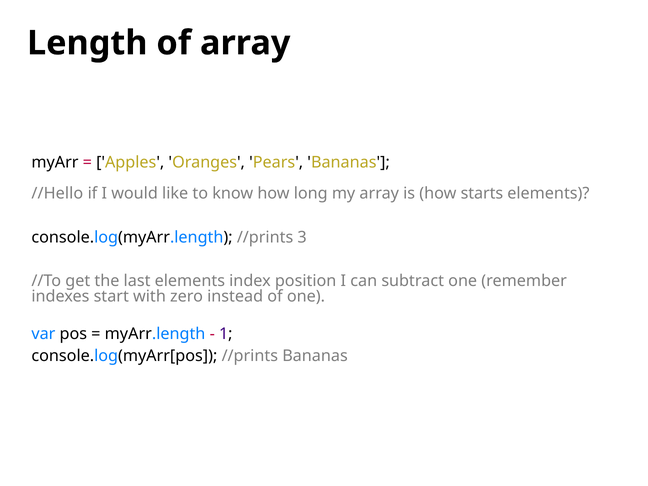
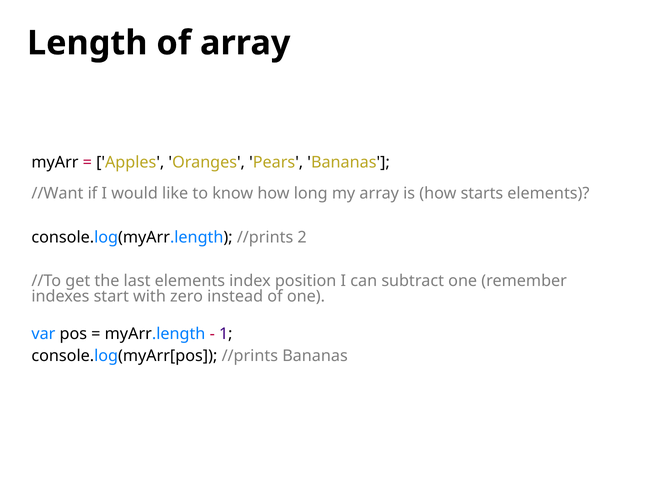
//Hello: //Hello -> //Want
3: 3 -> 2
